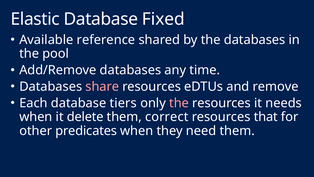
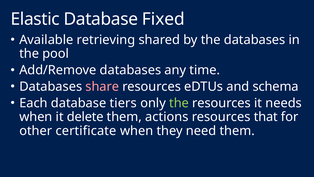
reference: reference -> retrieving
remove: remove -> schema
the at (179, 103) colour: pink -> light green
correct: correct -> actions
predicates: predicates -> certificate
